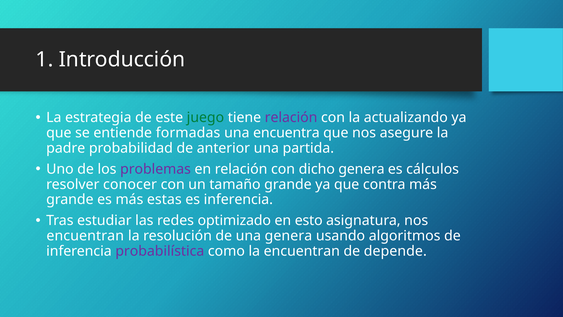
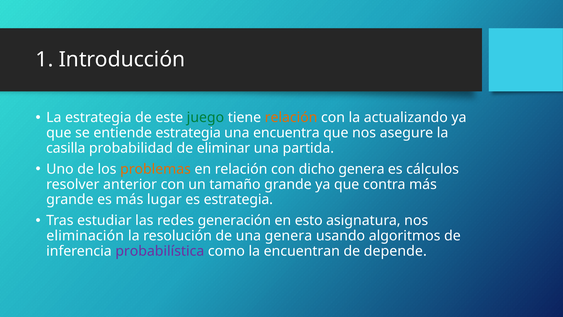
relación at (291, 118) colour: purple -> orange
entiende formadas: formadas -> estrategia
padre: padre -> casilla
anterior: anterior -> eliminar
problemas colour: purple -> orange
conocer: conocer -> anterior
estas: estas -> lugar
es inferencia: inferencia -> estrategia
optimizado: optimizado -> generación
encuentran at (85, 236): encuentran -> eliminación
